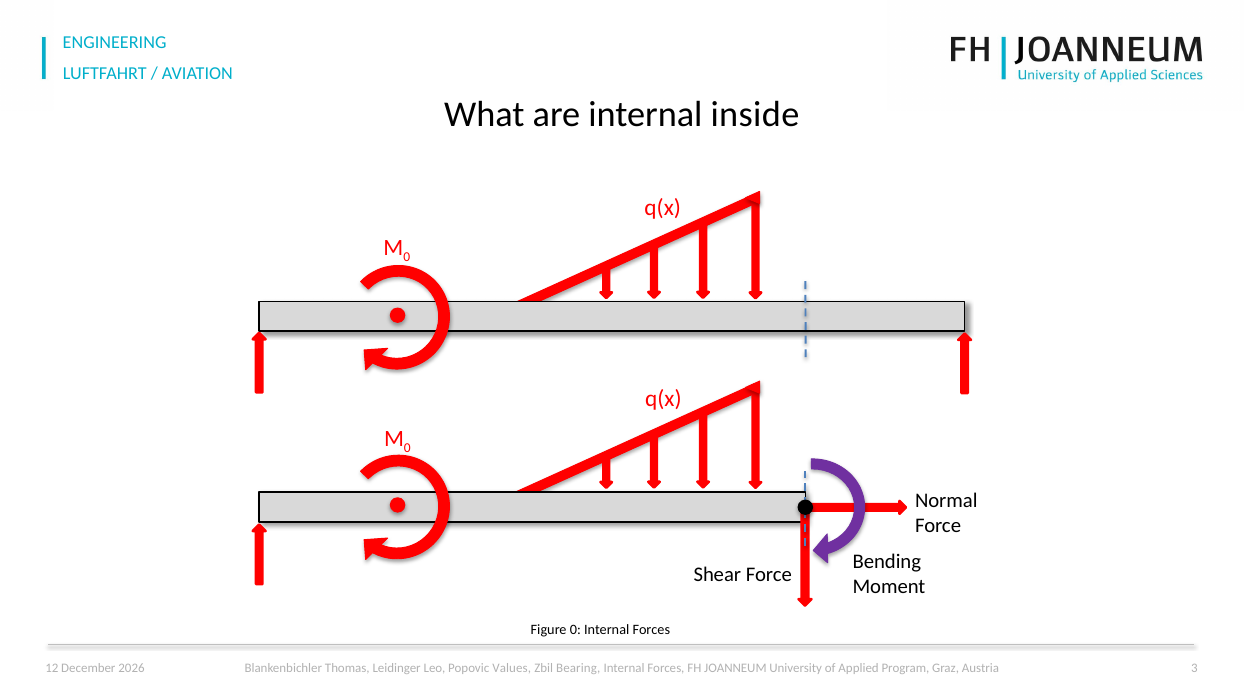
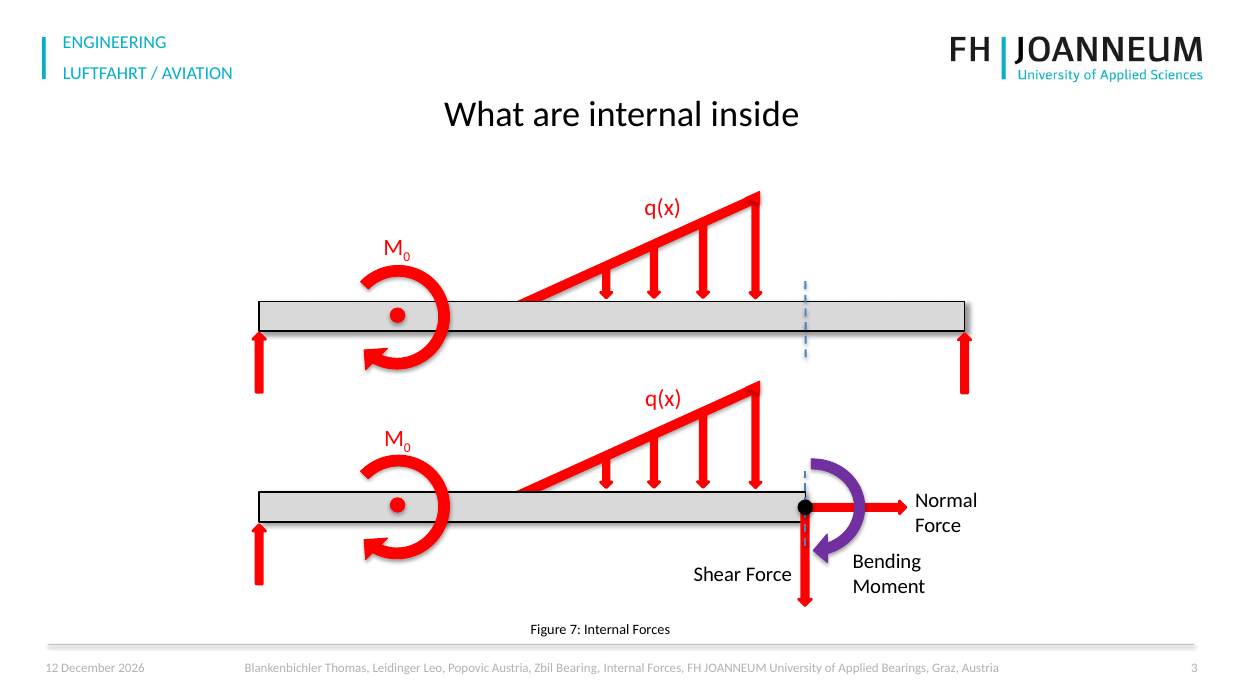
Figure 0: 0 -> 7
Popovic Values: Values -> Austria
Program: Program -> Bearings
